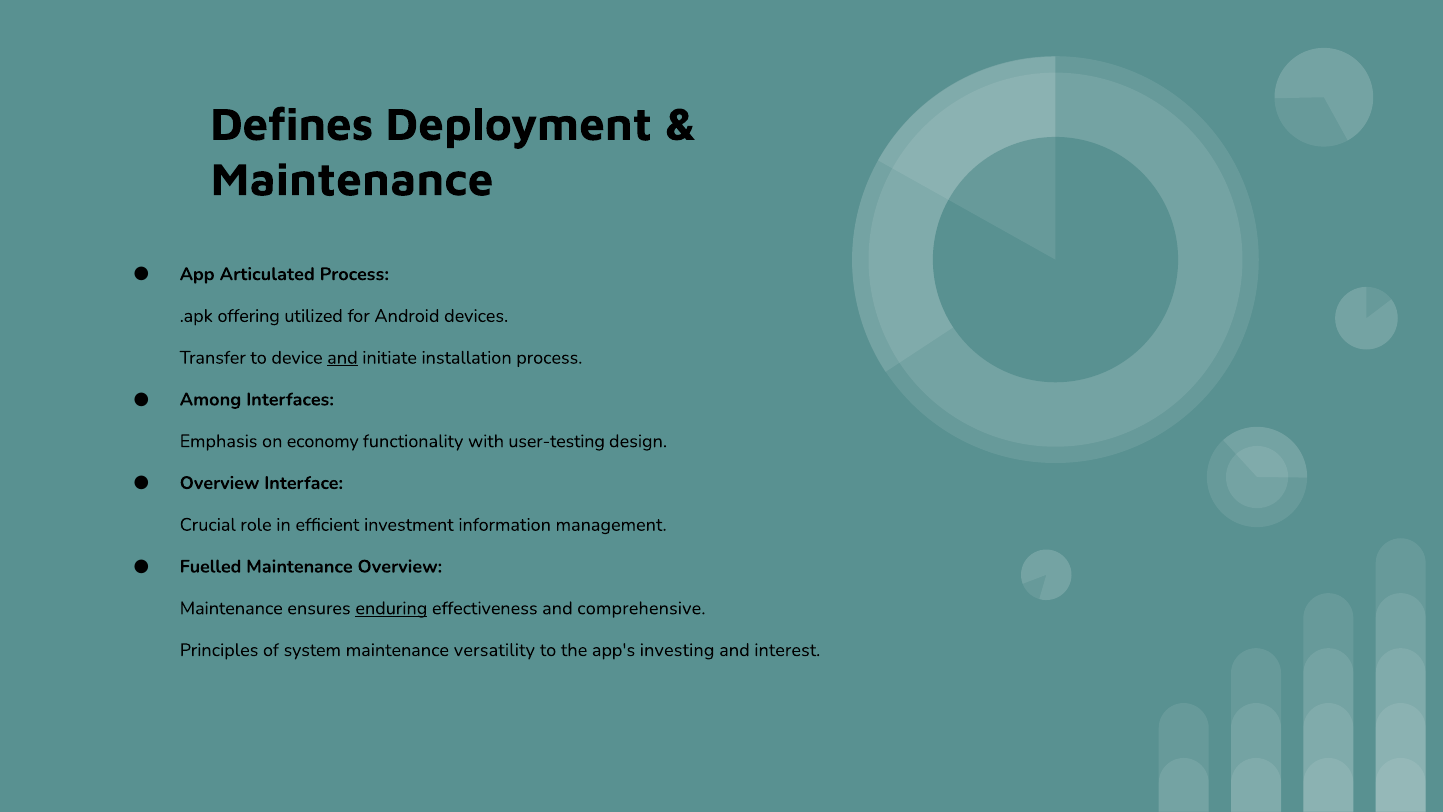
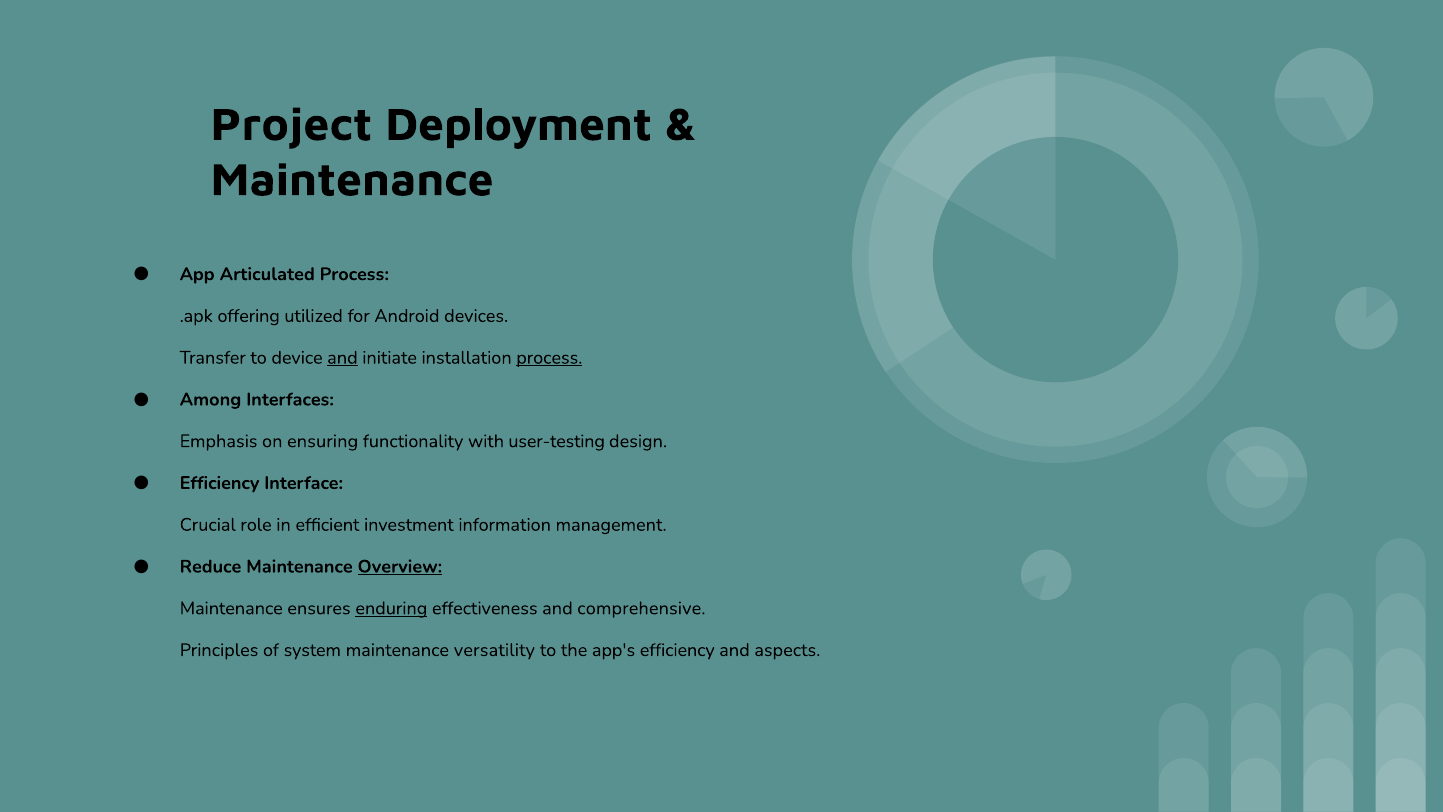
Defines: Defines -> Project
process at (549, 358) underline: none -> present
economy: economy -> ensuring
Overview at (220, 483): Overview -> Efficiency
Fuelled: Fuelled -> Reduce
Overview at (400, 566) underline: none -> present
app's investing: investing -> efficiency
interest: interest -> aspects
